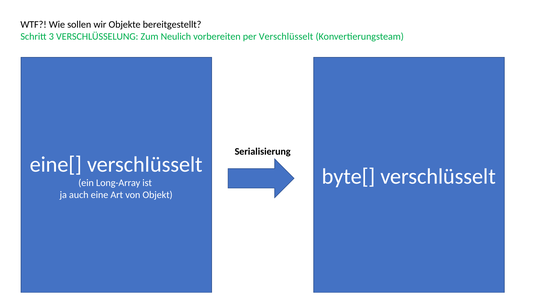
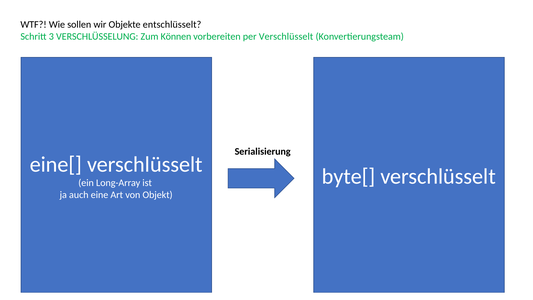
bereitgestellt: bereitgestellt -> entschlüsselt
Neulich: Neulich -> Können
